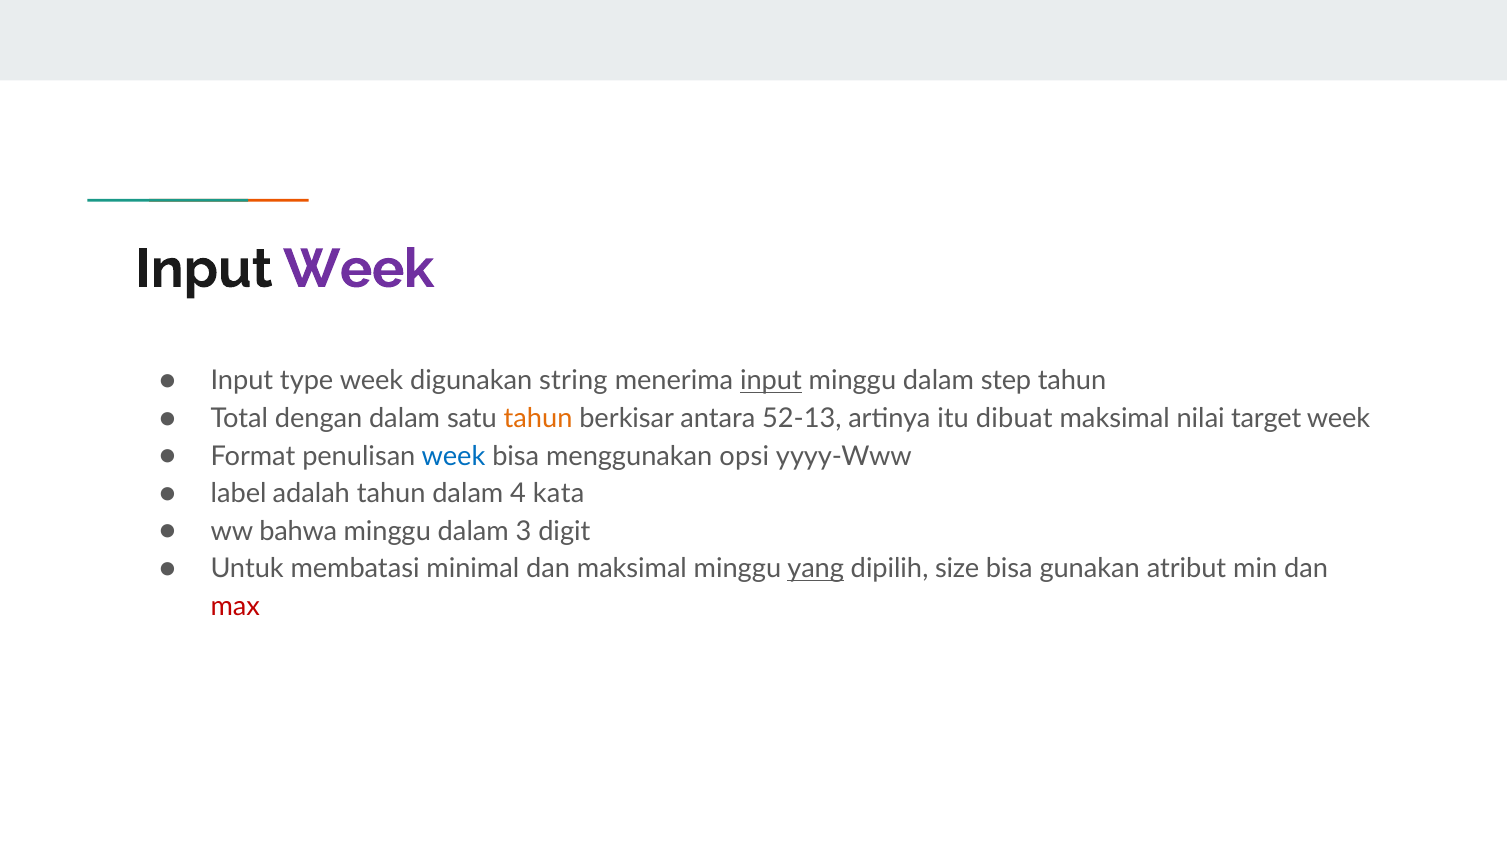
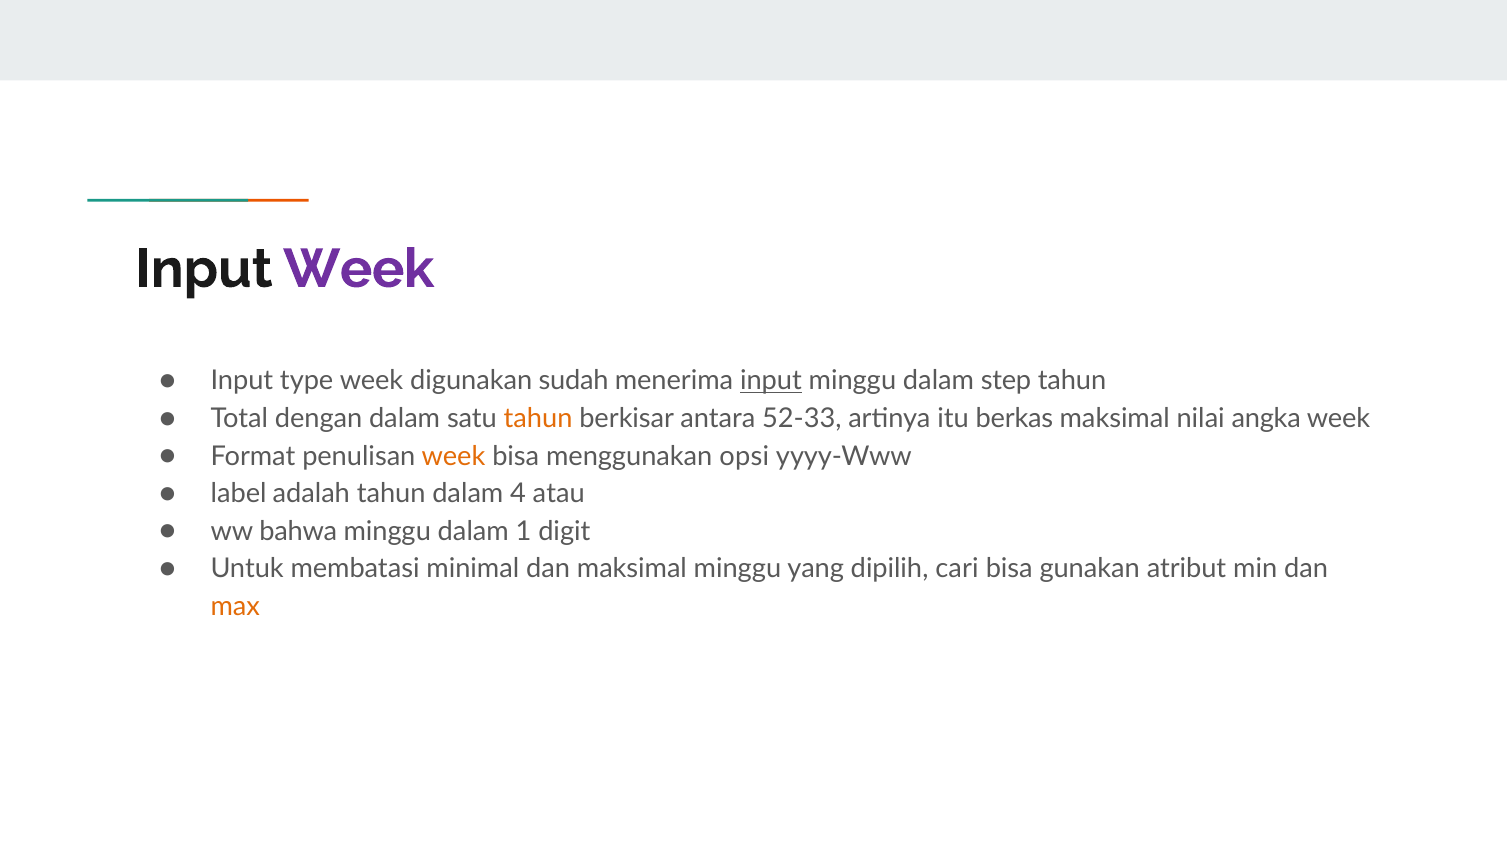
string: string -> sudah
52-13: 52-13 -> 52-33
dibuat: dibuat -> berkas
target: target -> angka
week at (454, 456) colour: blue -> orange
kata: kata -> atau
3: 3 -> 1
yang underline: present -> none
size: size -> cari
max colour: red -> orange
